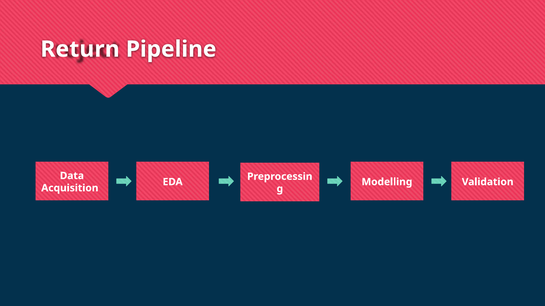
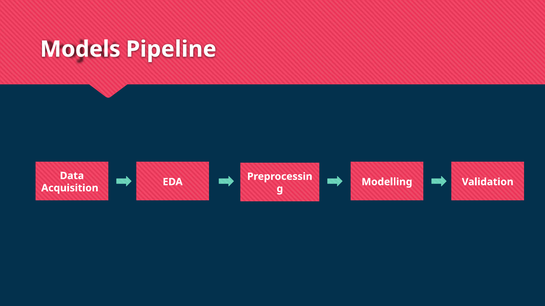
Return: Return -> Models
